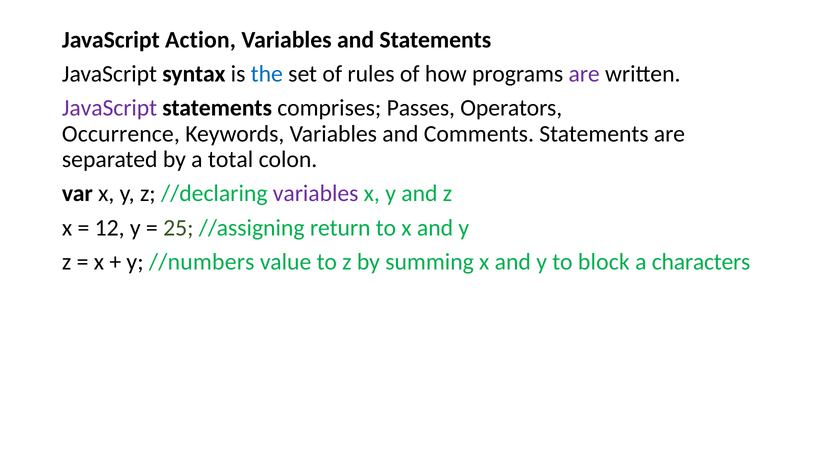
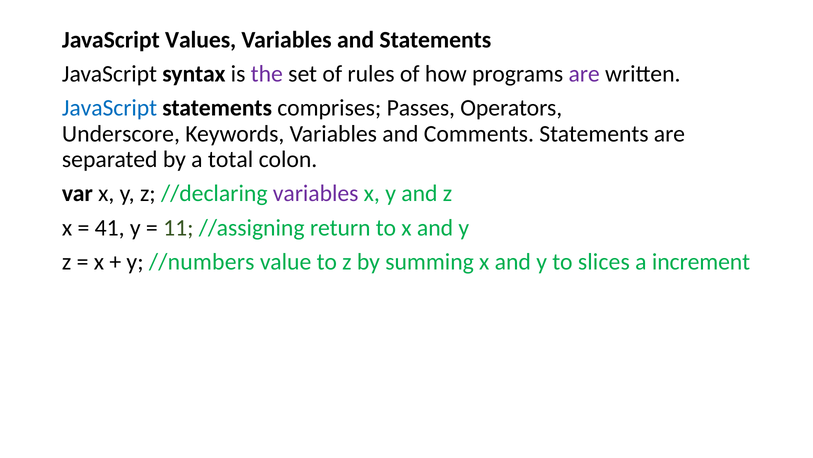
Action: Action -> Values
the colour: blue -> purple
JavaScript at (110, 108) colour: purple -> blue
Occurrence: Occurrence -> Underscore
12: 12 -> 41
25: 25 -> 11
block: block -> slices
characters: characters -> increment
